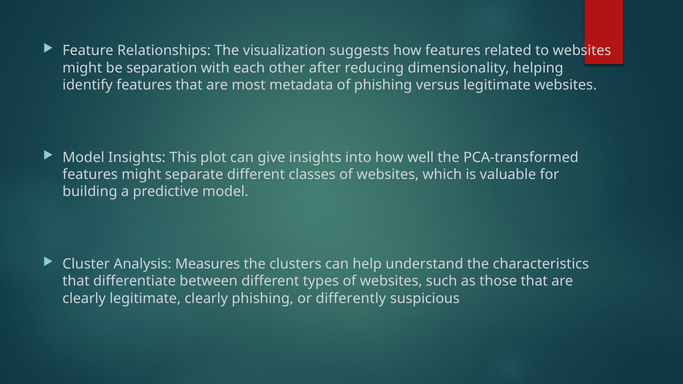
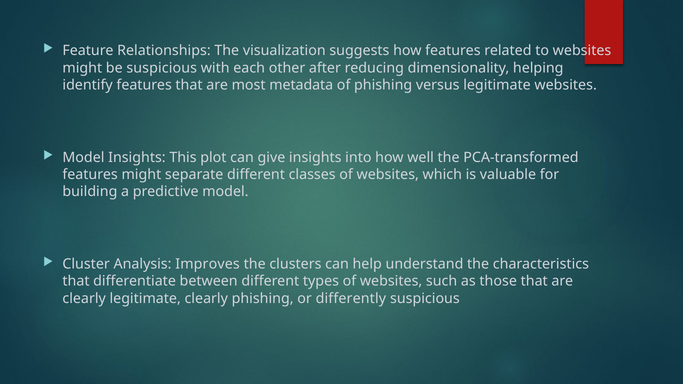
be separation: separation -> suspicious
Measures: Measures -> Improves
